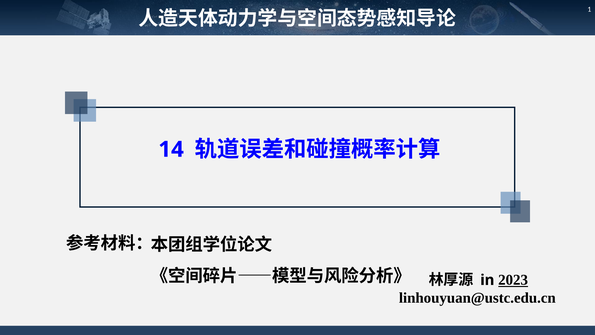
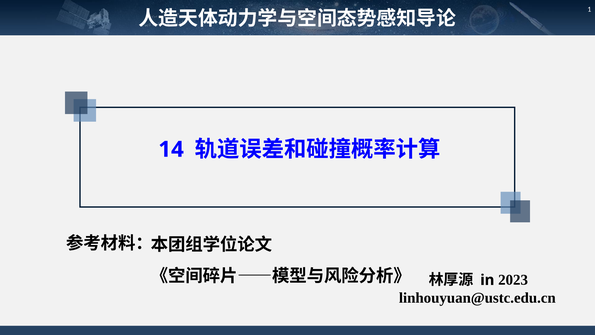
2023 underline: present -> none
